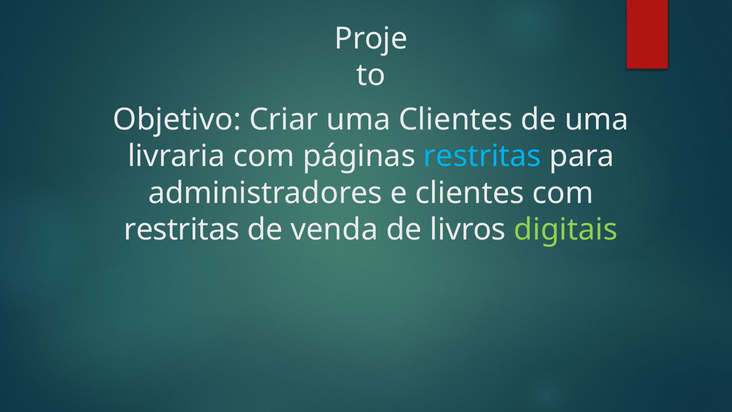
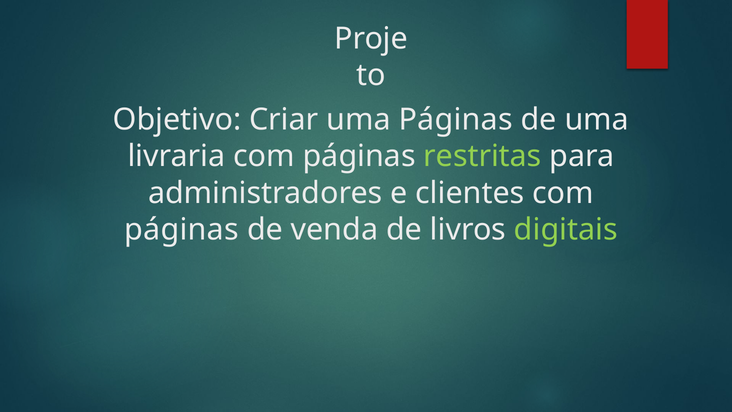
uma Clientes: Clientes -> Páginas
restritas at (482, 156) colour: light blue -> light green
restritas at (182, 229): restritas -> páginas
